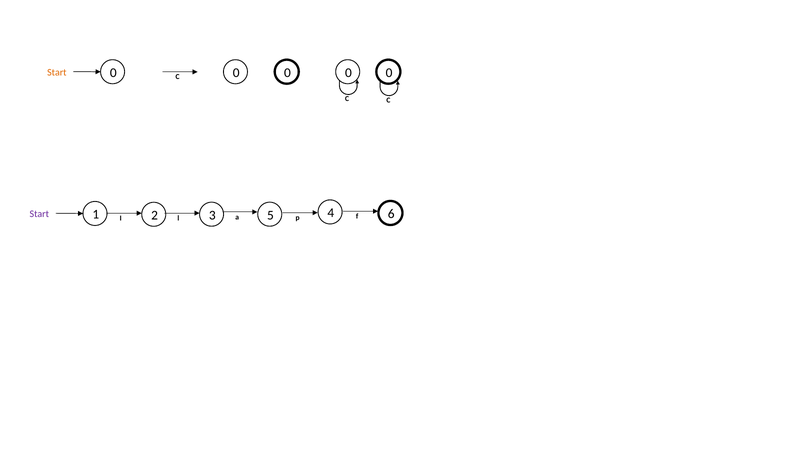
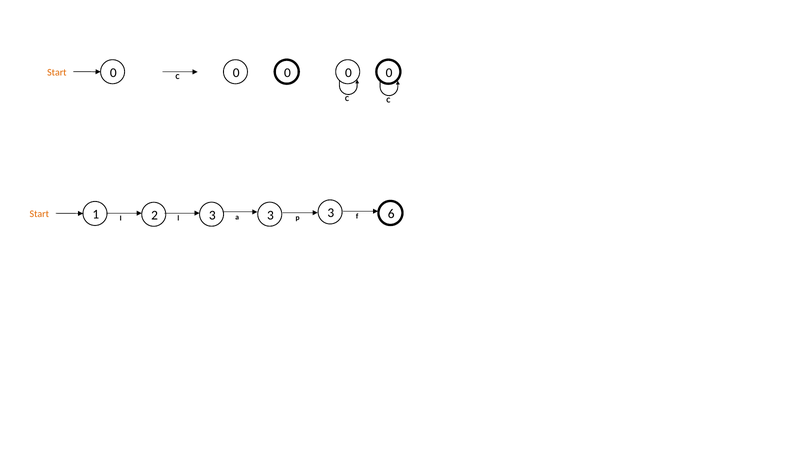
Start at (39, 214) colour: purple -> orange
a 5: 5 -> 3
p 4: 4 -> 3
